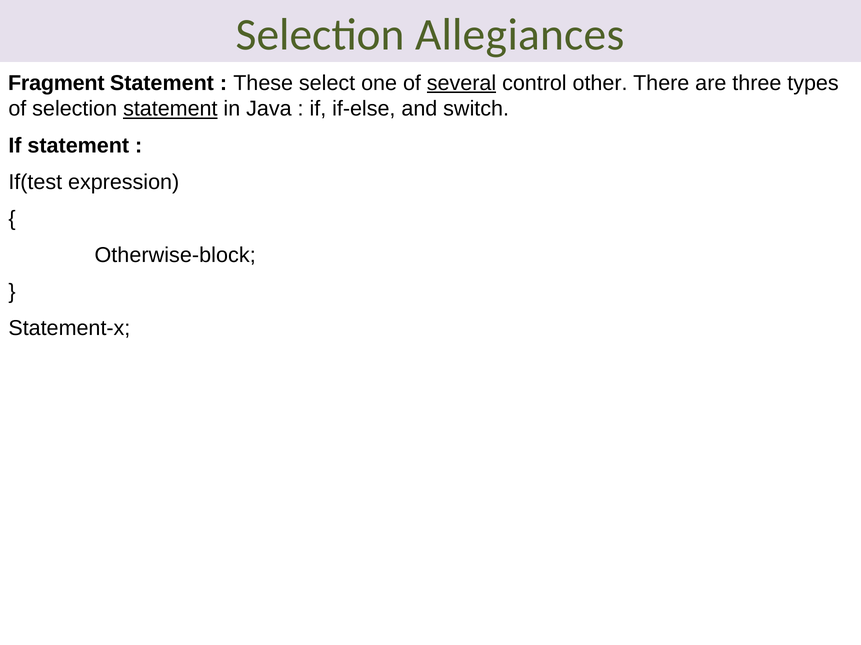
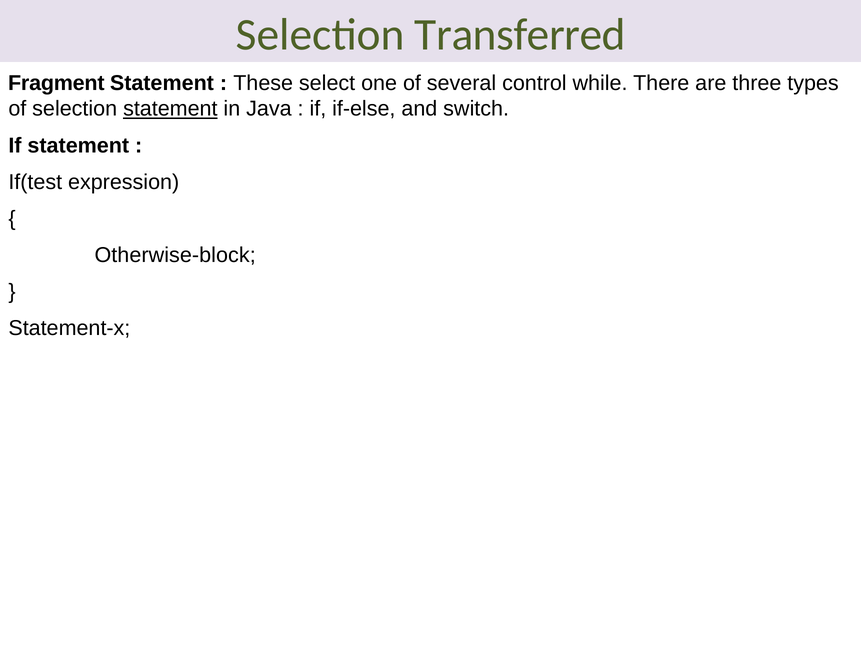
Allegiances: Allegiances -> Transferred
several underline: present -> none
other: other -> while
